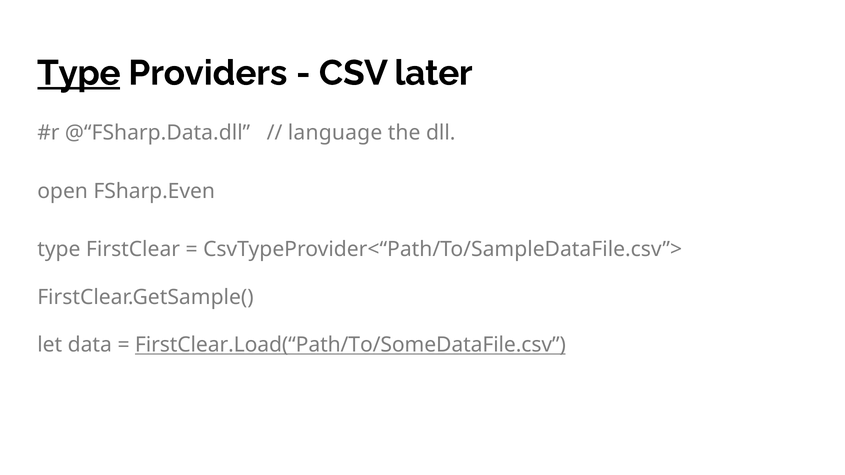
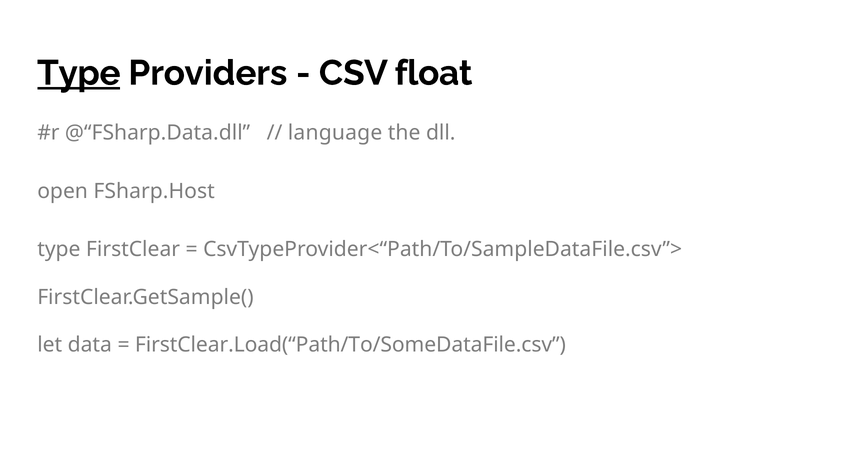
later: later -> float
FSharp.Even: FSharp.Even -> FSharp.Host
FirstClear.Load(“Path/To/SomeDataFile.csv underline: present -> none
